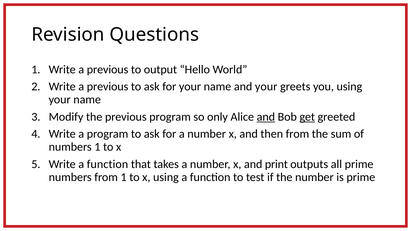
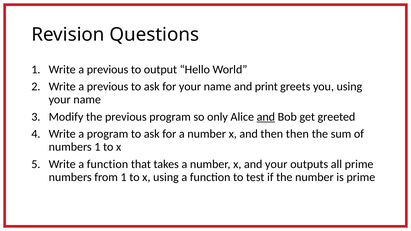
and your: your -> print
get underline: present -> none
then from: from -> then
and print: print -> your
